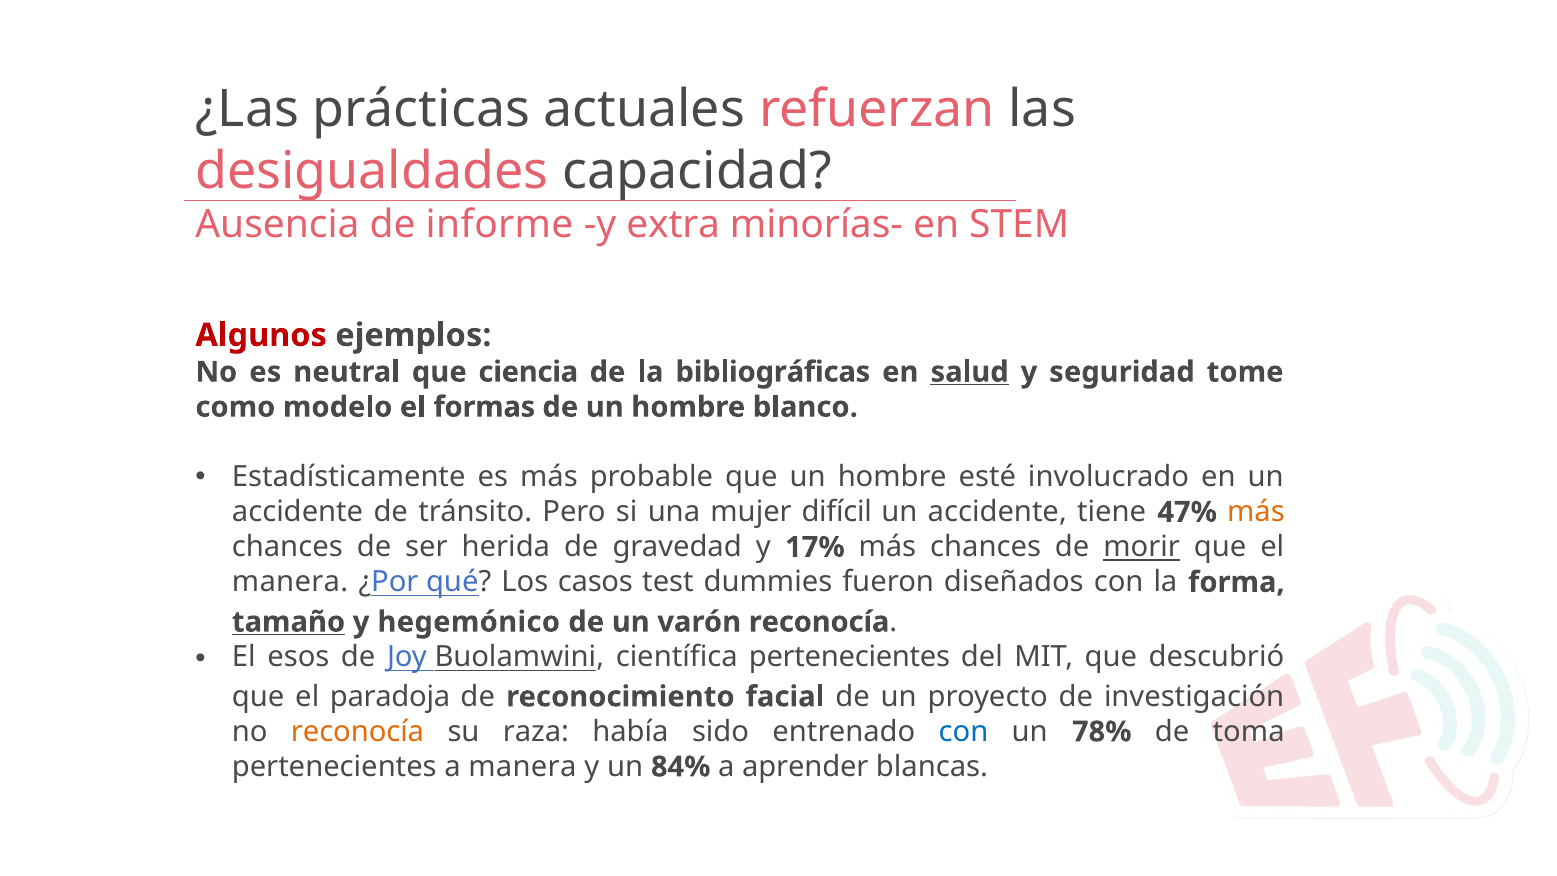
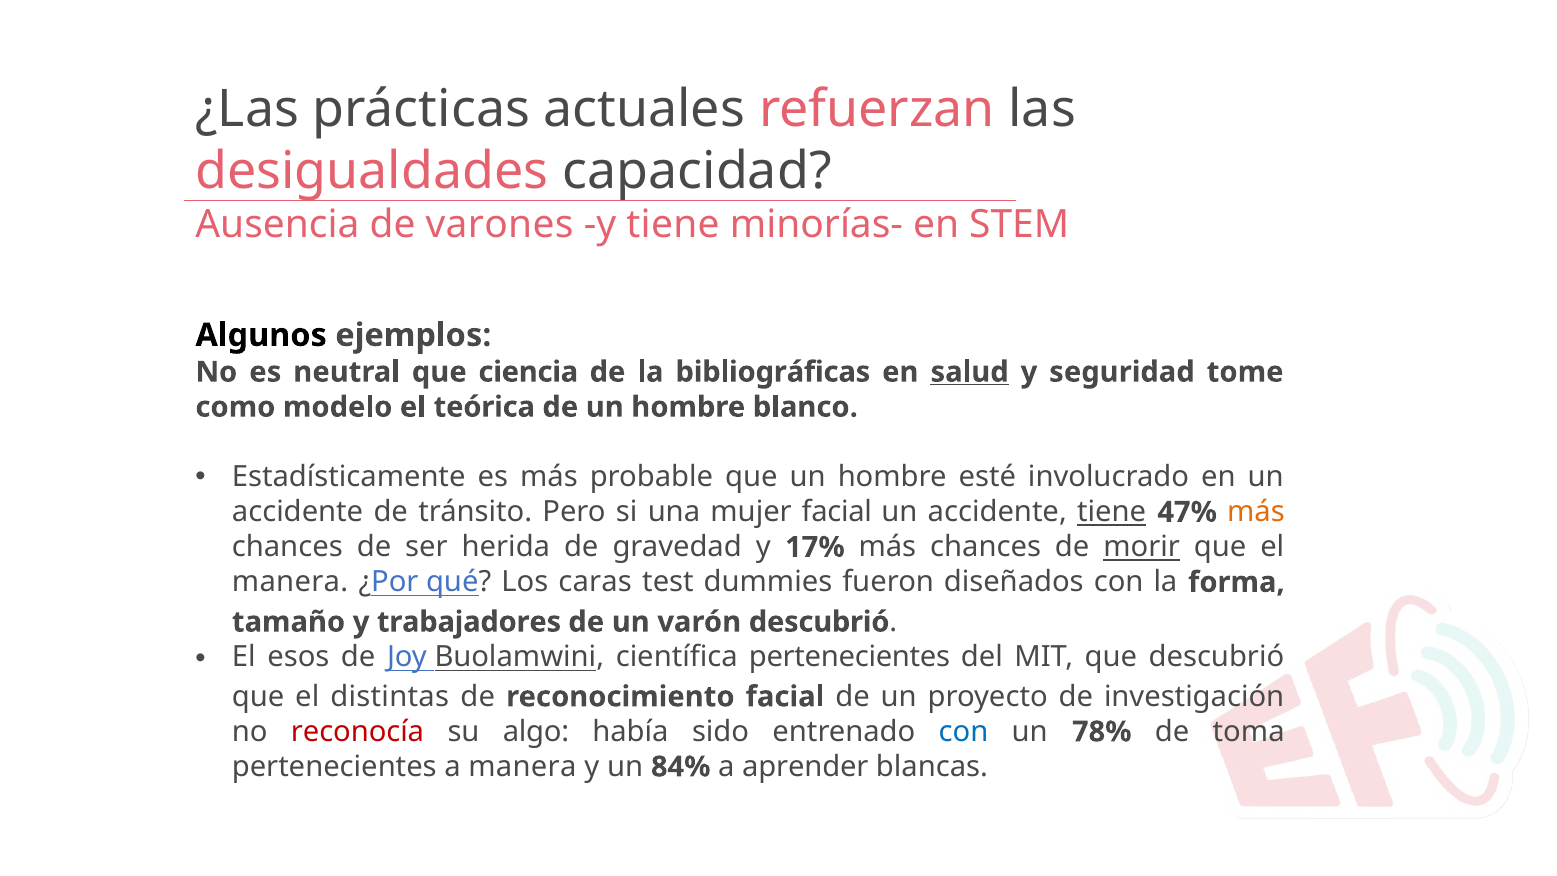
informe: informe -> varones
y extra: extra -> tiene
Algunos colour: red -> black
formas: formas -> teórica
mujer difícil: difícil -> facial
tiene at (1112, 512) underline: none -> present
casos: casos -> caras
tamaño underline: present -> none
hegemónico: hegemónico -> trabajadores
varón reconocía: reconocía -> descubrió
paradoja: paradoja -> distintas
reconocía at (358, 732) colour: orange -> red
raza: raza -> algo
